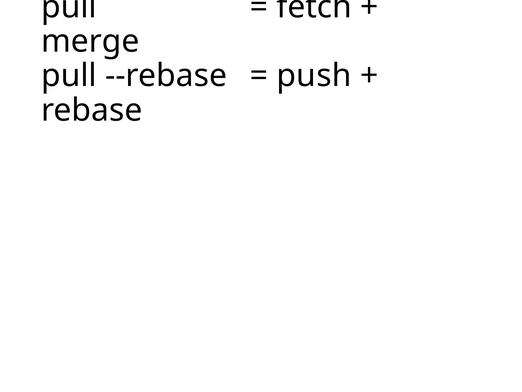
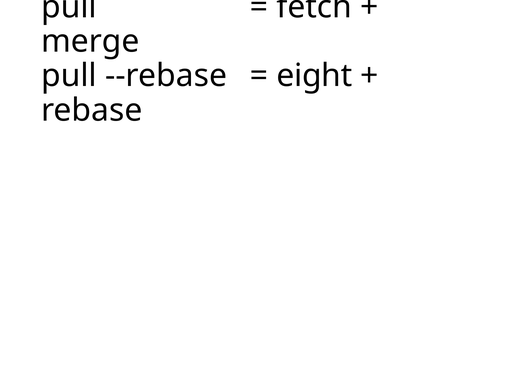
push: push -> eight
